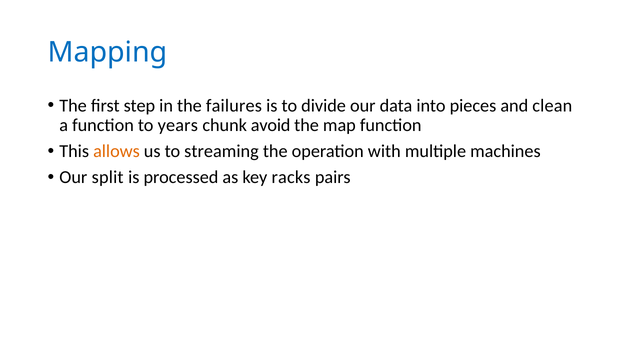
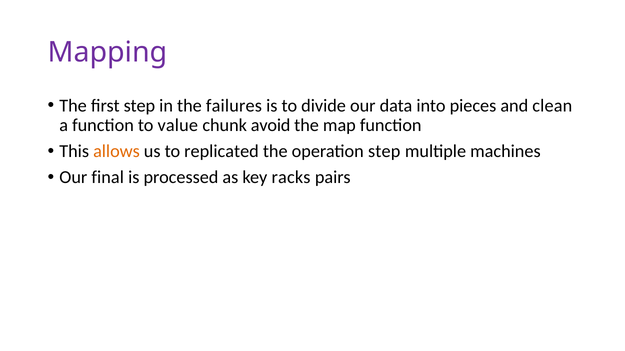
Mapping colour: blue -> purple
years: years -> value
streaming: streaming -> replicated
operation with: with -> step
split: split -> final
